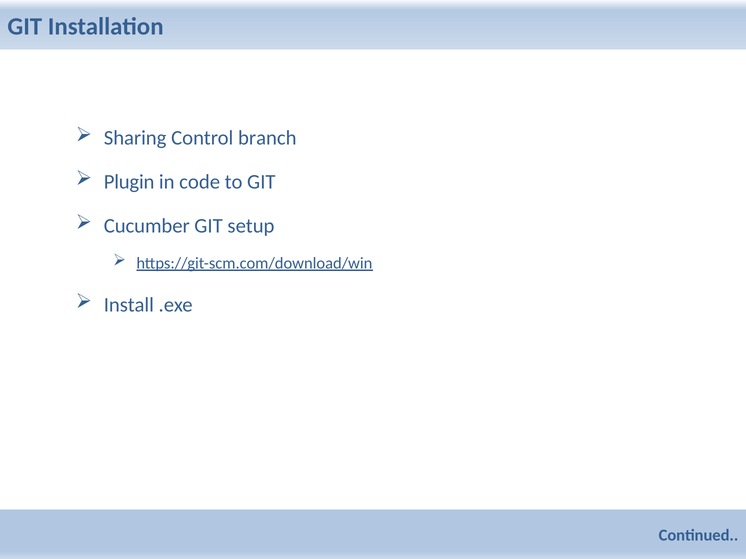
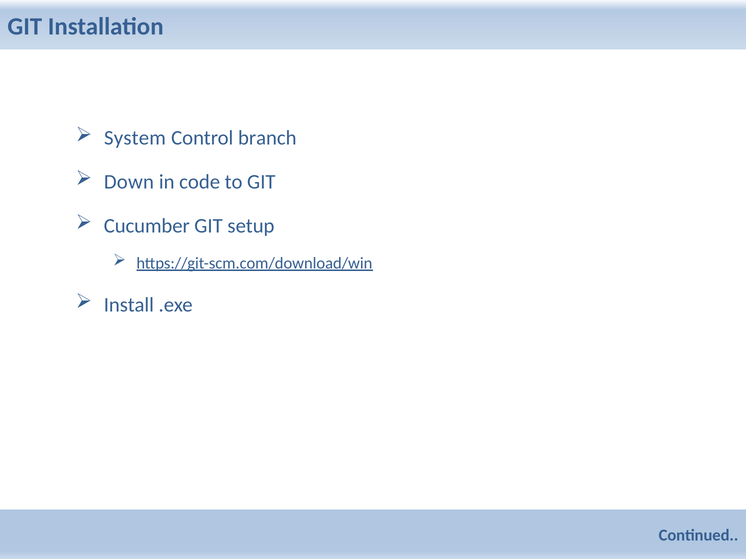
Sharing: Sharing -> System
Plugin: Plugin -> Down
